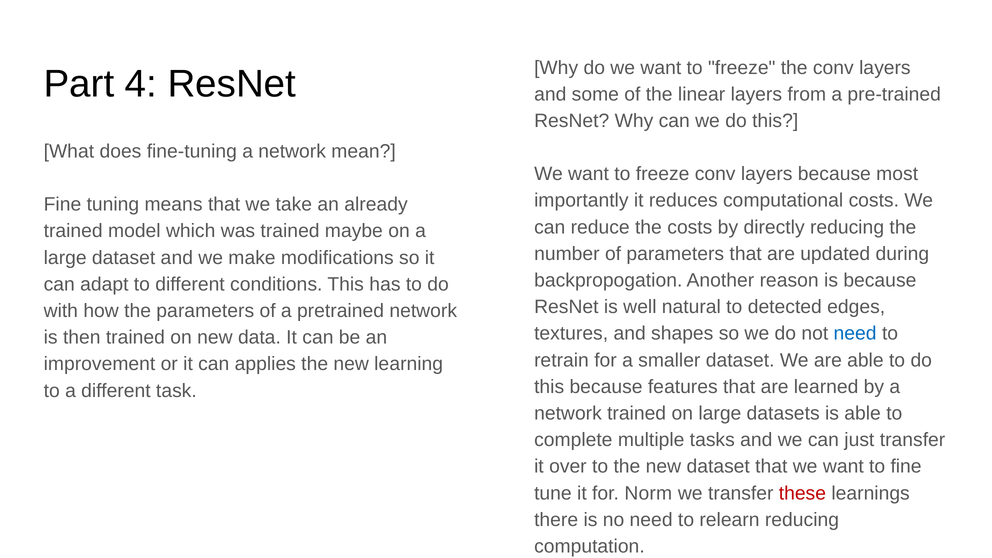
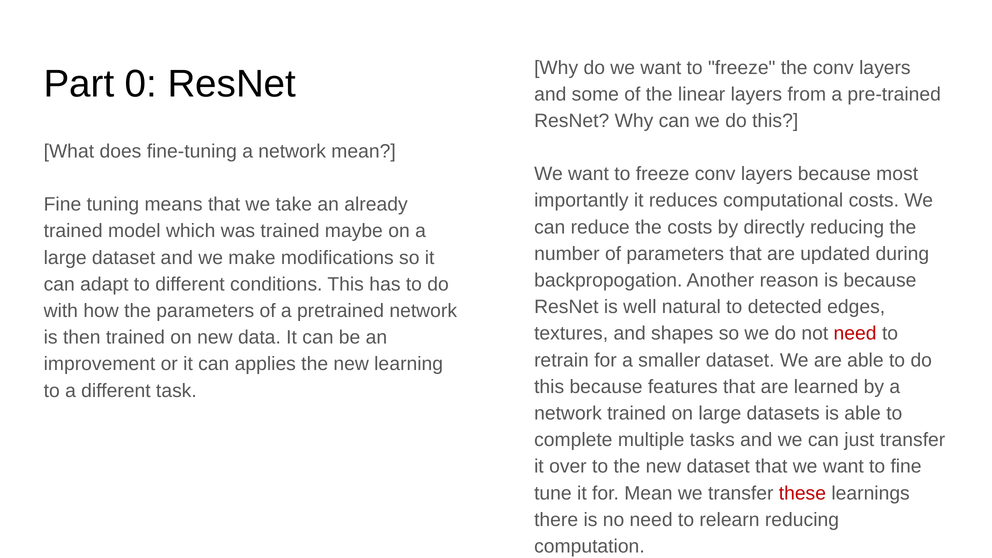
4: 4 -> 0
need at (855, 334) colour: blue -> red
for Norm: Norm -> Mean
